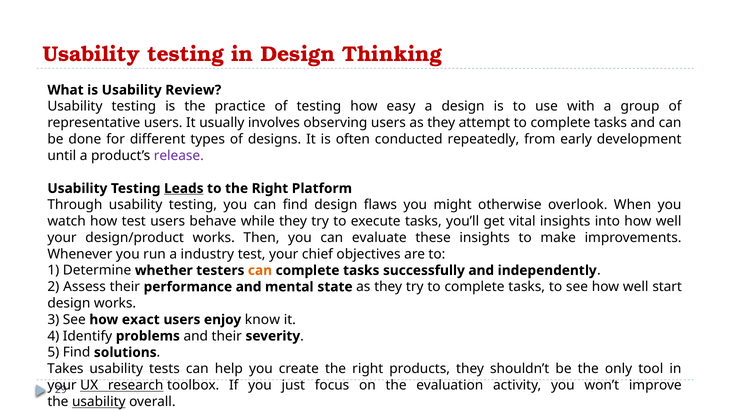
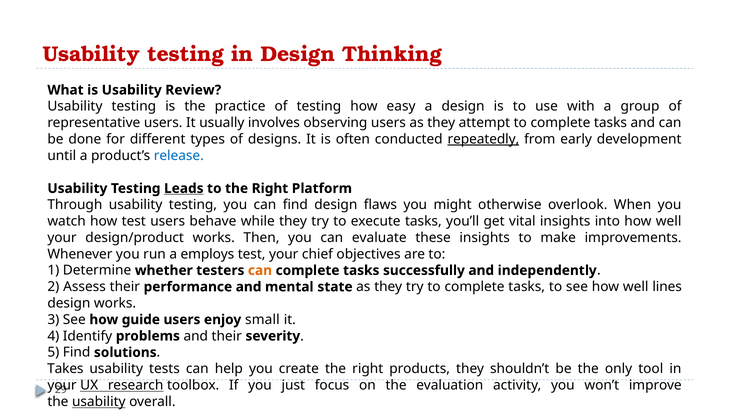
repeatedly underline: none -> present
release colour: purple -> blue
industry: industry -> employs
start: start -> lines
exact: exact -> guide
know: know -> small
